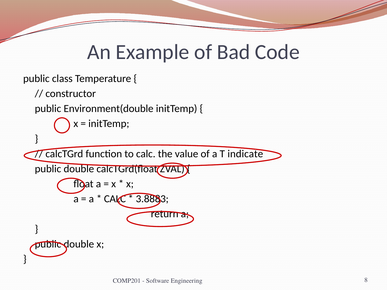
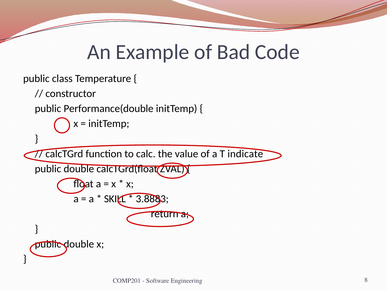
Environment(double: Environment(double -> Performance(double
CALC at (115, 199): CALC -> SKILL
